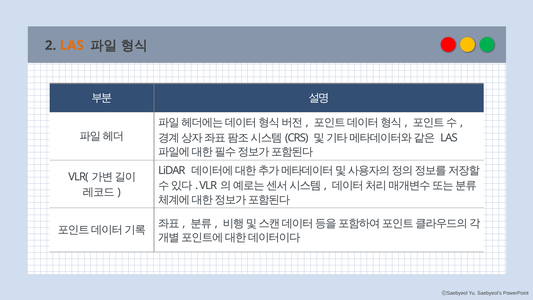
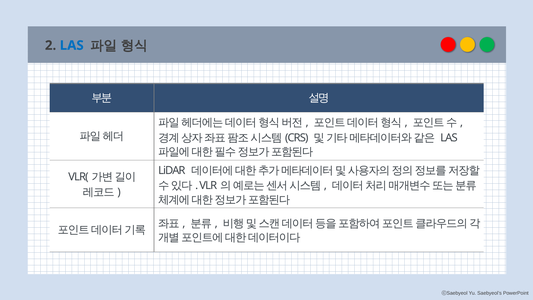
LAS at (72, 45) colour: orange -> blue
